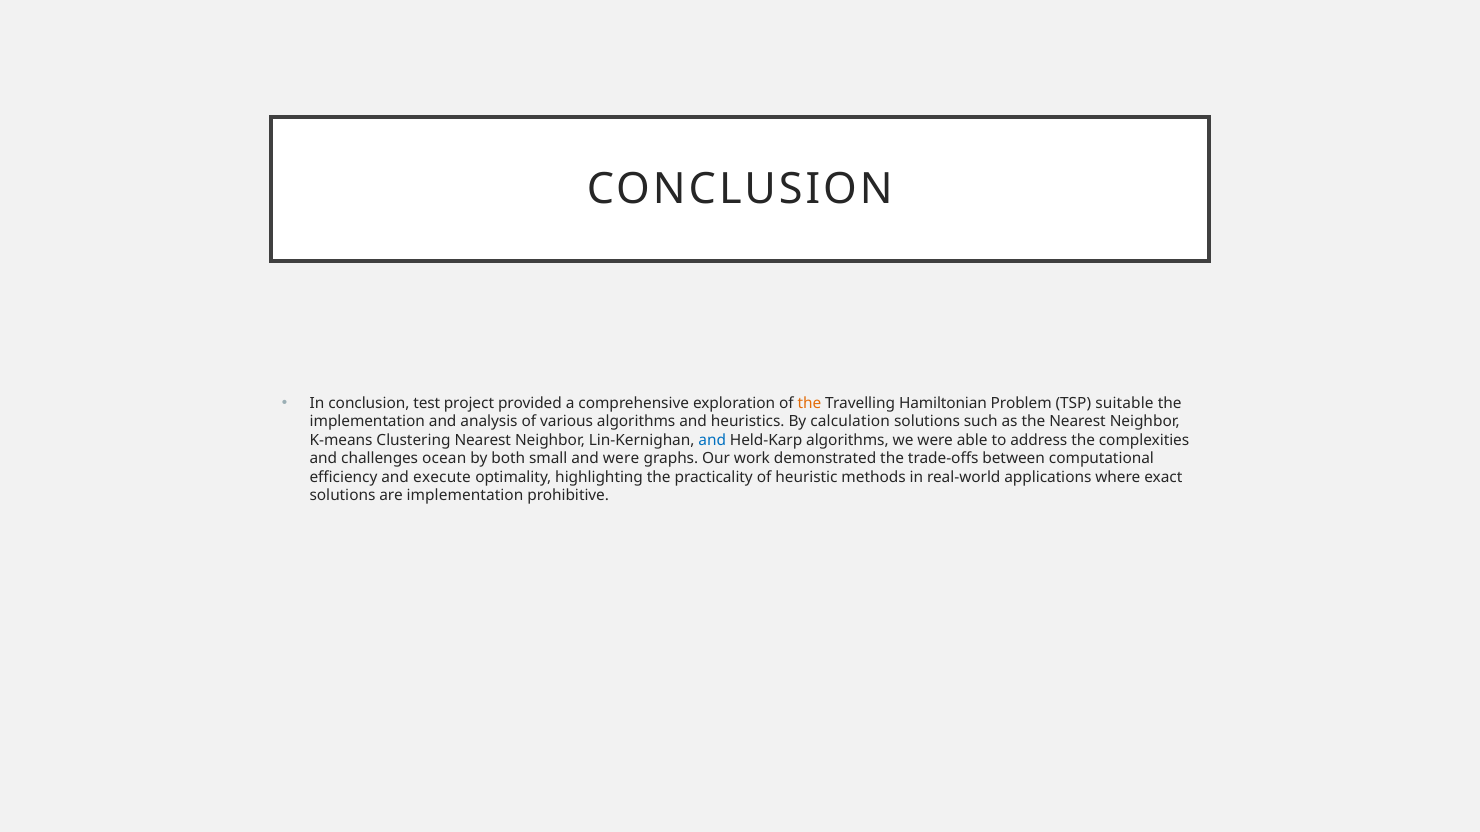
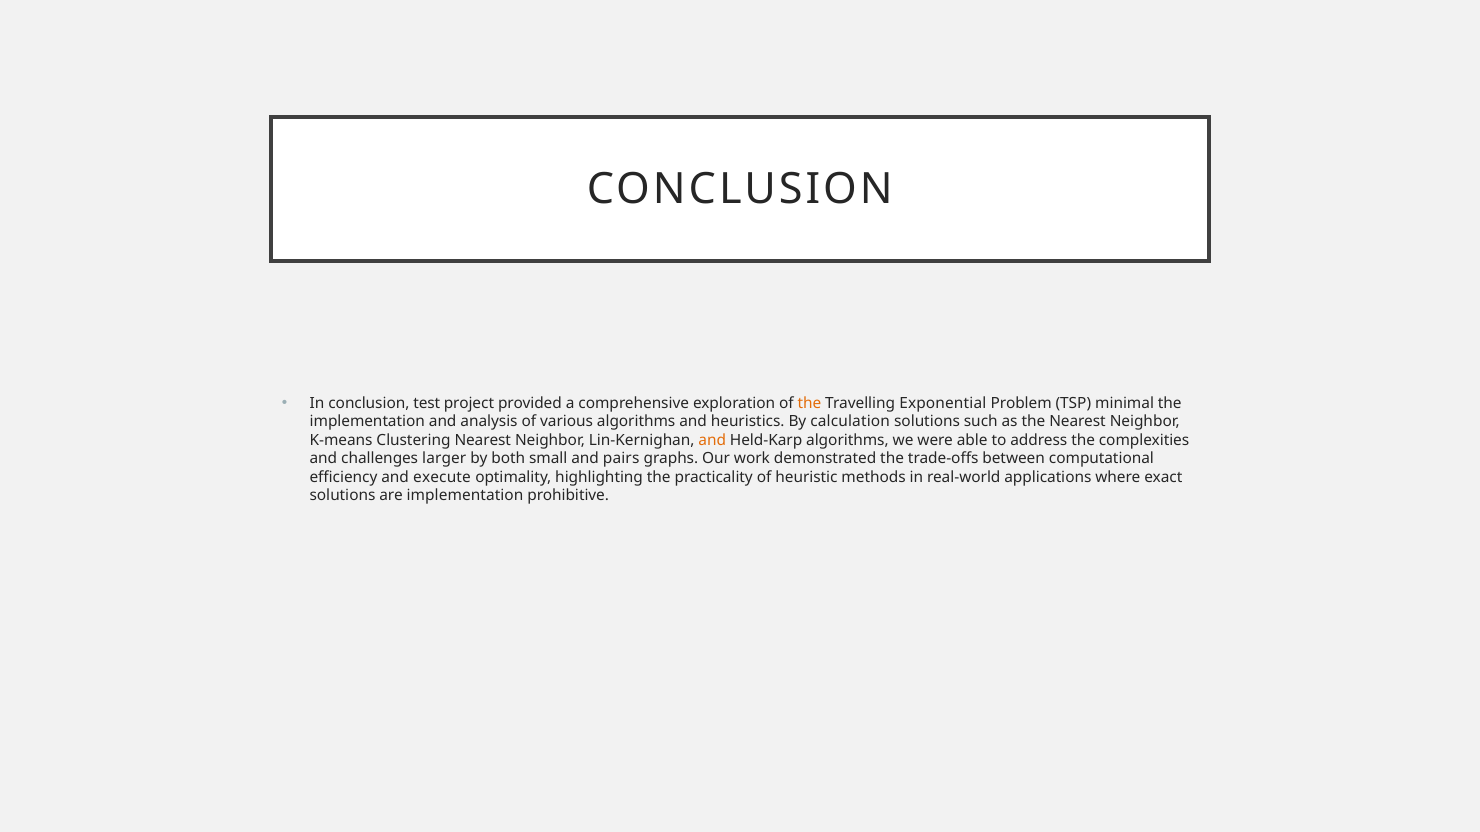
Hamiltonian: Hamiltonian -> Exponential
suitable: suitable -> minimal
and at (712, 440) colour: blue -> orange
ocean: ocean -> larger
and were: were -> pairs
